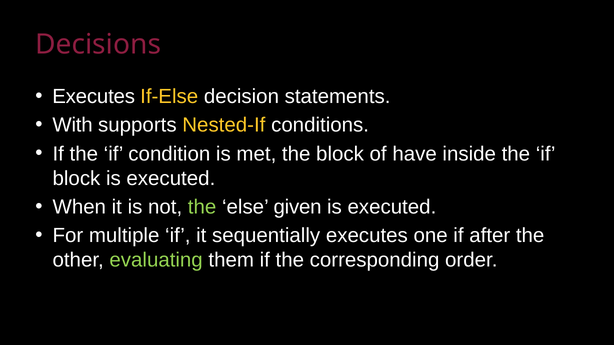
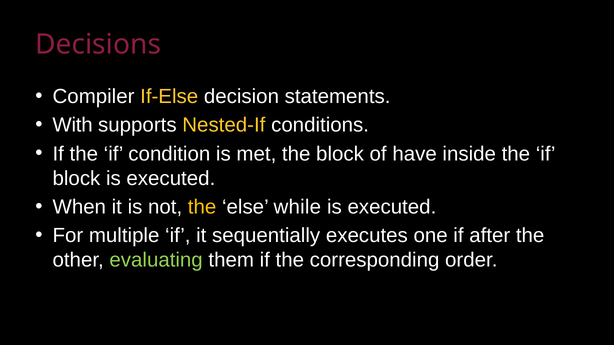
Executes at (94, 97): Executes -> Compiler
the at (202, 207) colour: light green -> yellow
given: given -> while
